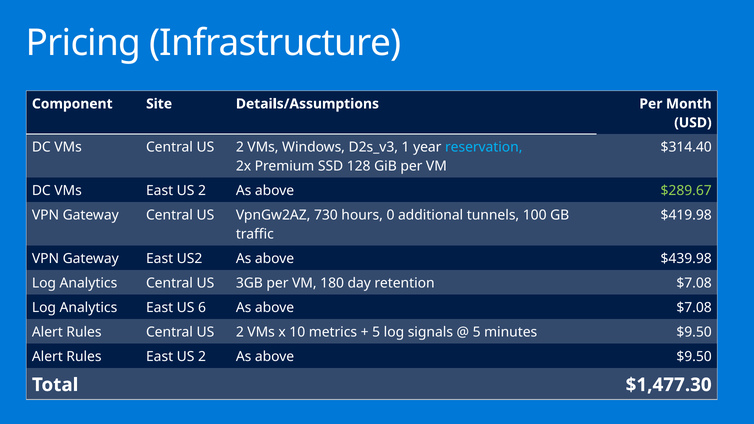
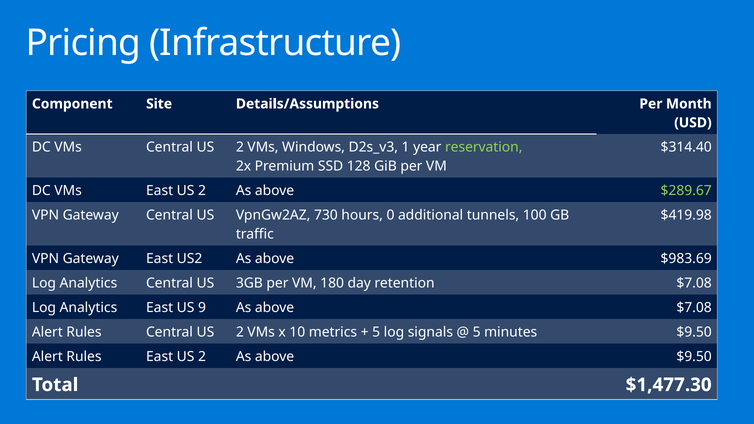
reservation colour: light blue -> light green
$439.98: $439.98 -> $983.69
6: 6 -> 9
